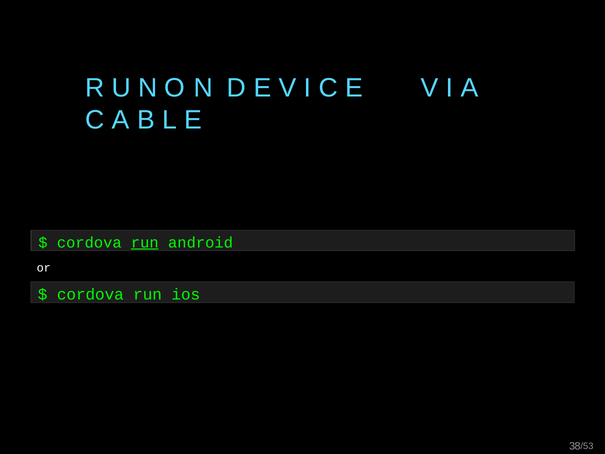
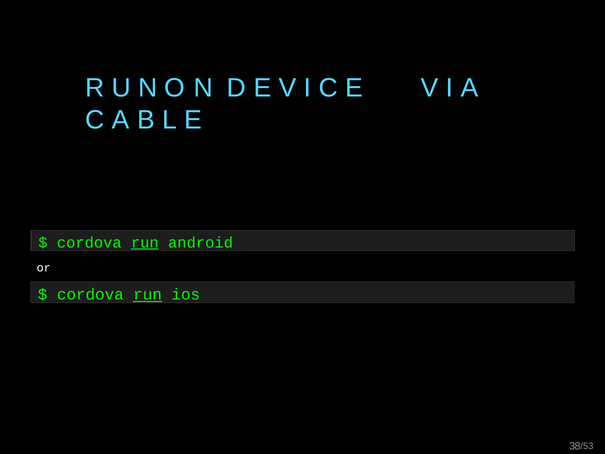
run at (148, 294) underline: none -> present
